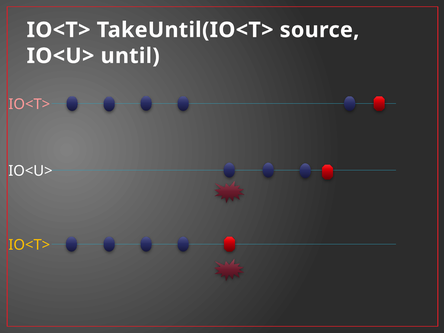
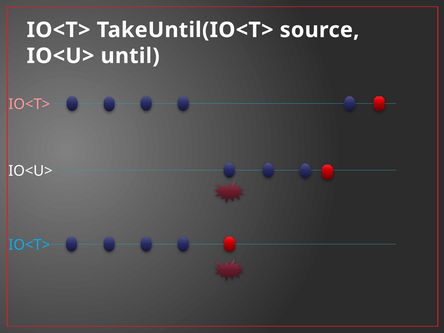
IO<T> at (29, 245) colour: yellow -> light blue
